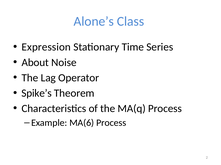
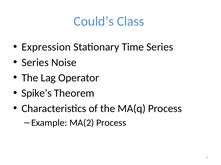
Alone’s: Alone’s -> Could’s
About at (35, 63): About -> Series
MA(6: MA(6 -> MA(2
